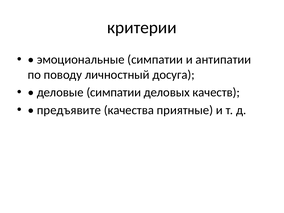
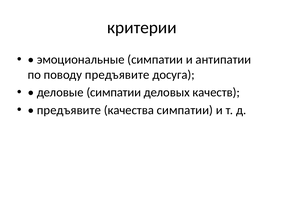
поводу личностный: личностный -> предъявите
качества приятные: приятные -> симпатии
